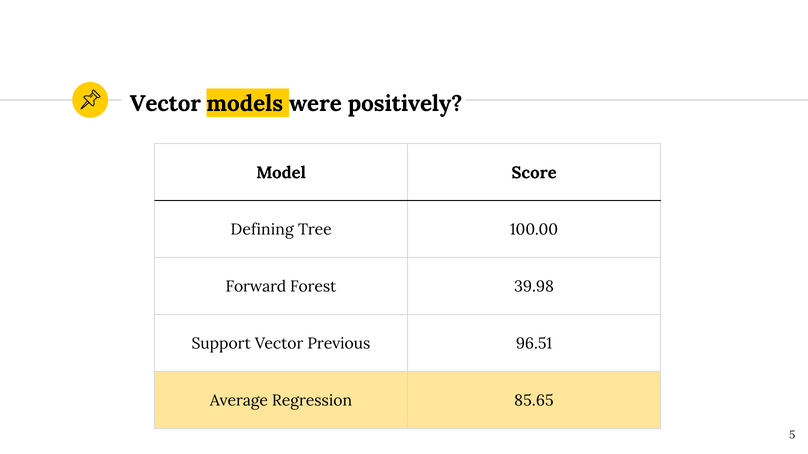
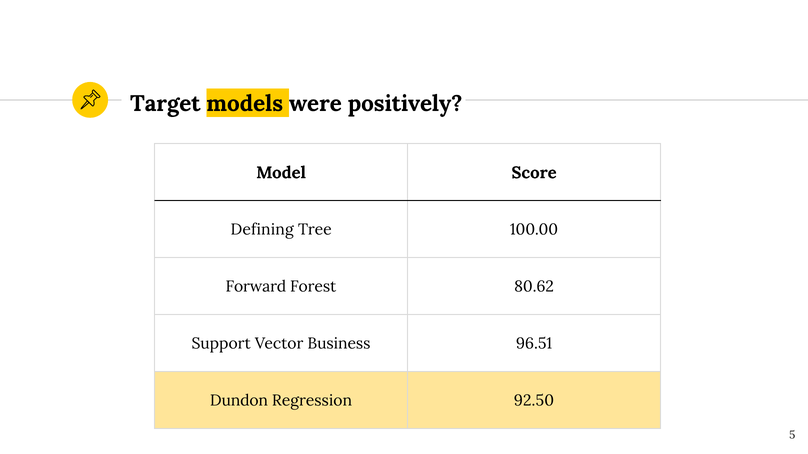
Vector at (165, 104): Vector -> Target
39.98: 39.98 -> 80.62
Previous: Previous -> Business
Average: Average -> Dundon
85.65: 85.65 -> 92.50
